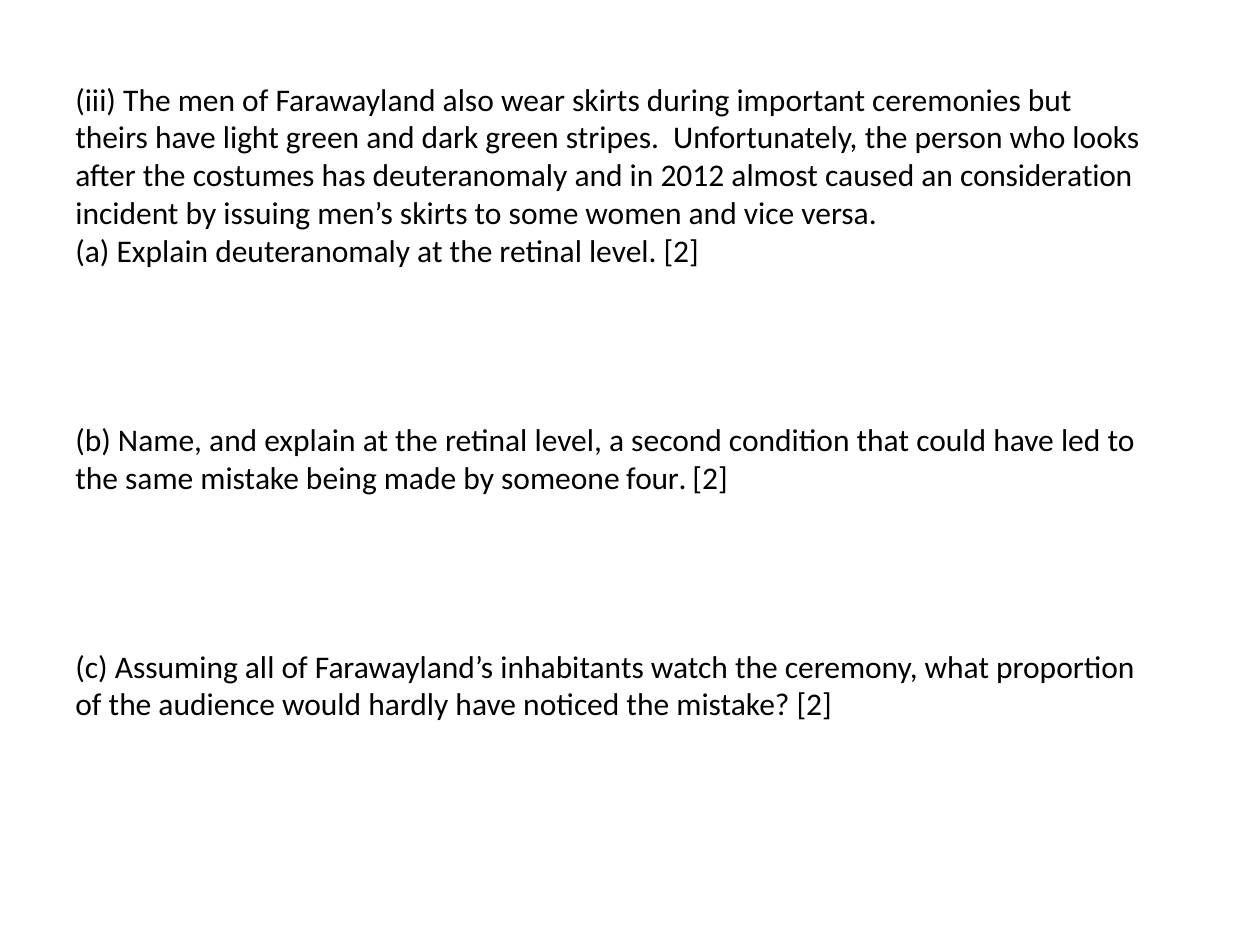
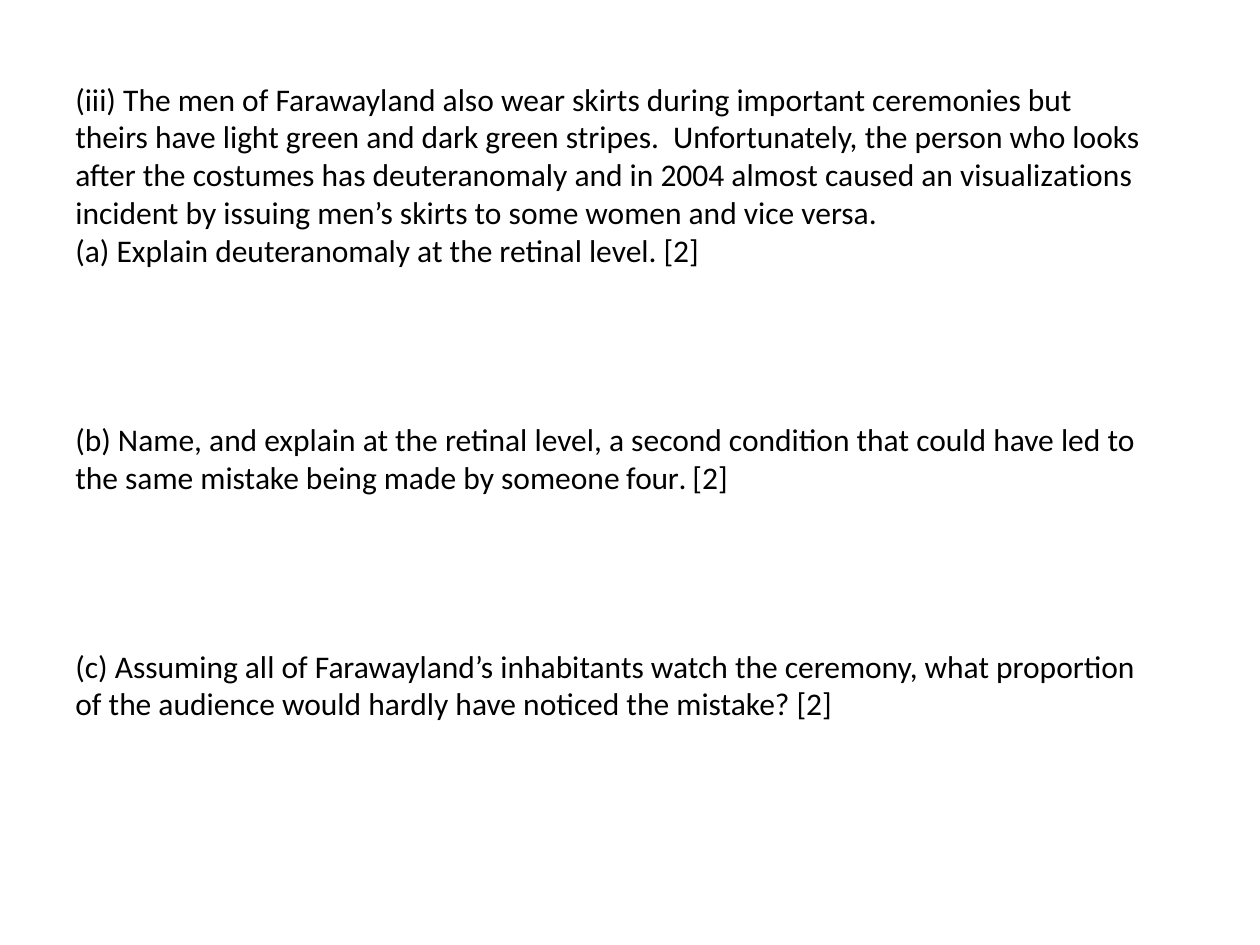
2012: 2012 -> 2004
consideration: consideration -> visualizations
